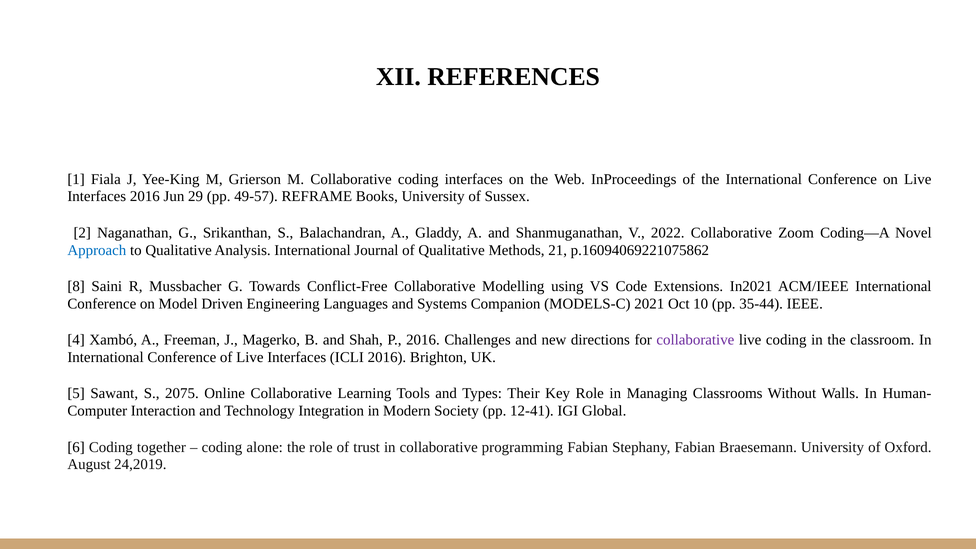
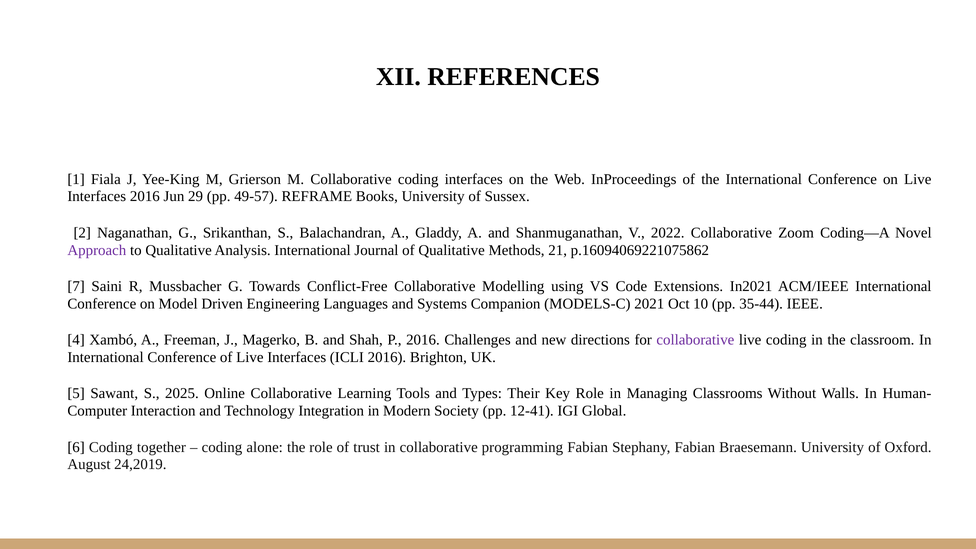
Approach colour: blue -> purple
8: 8 -> 7
2075: 2075 -> 2025
